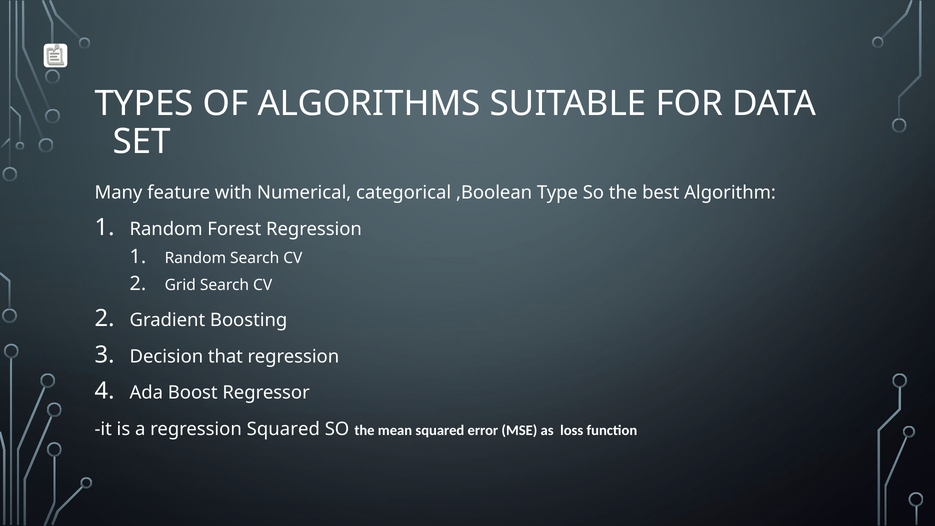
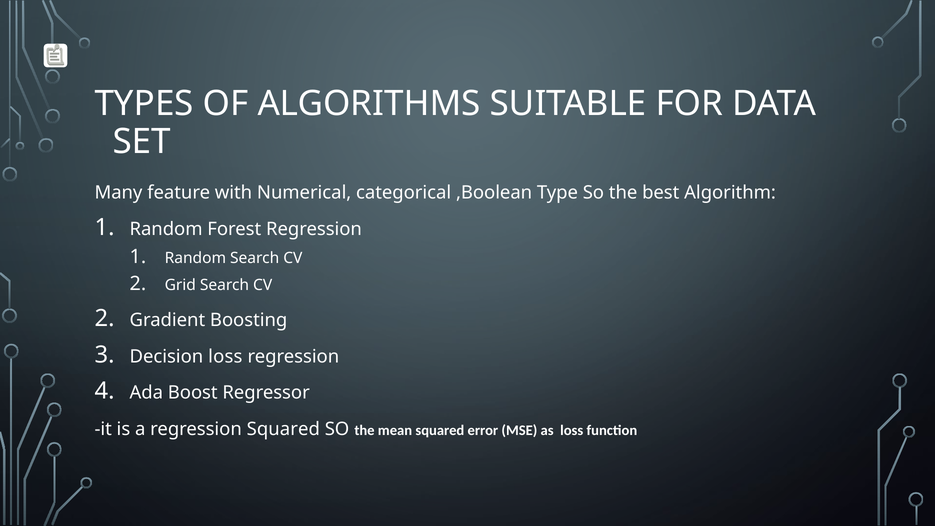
Decision that: that -> loss
